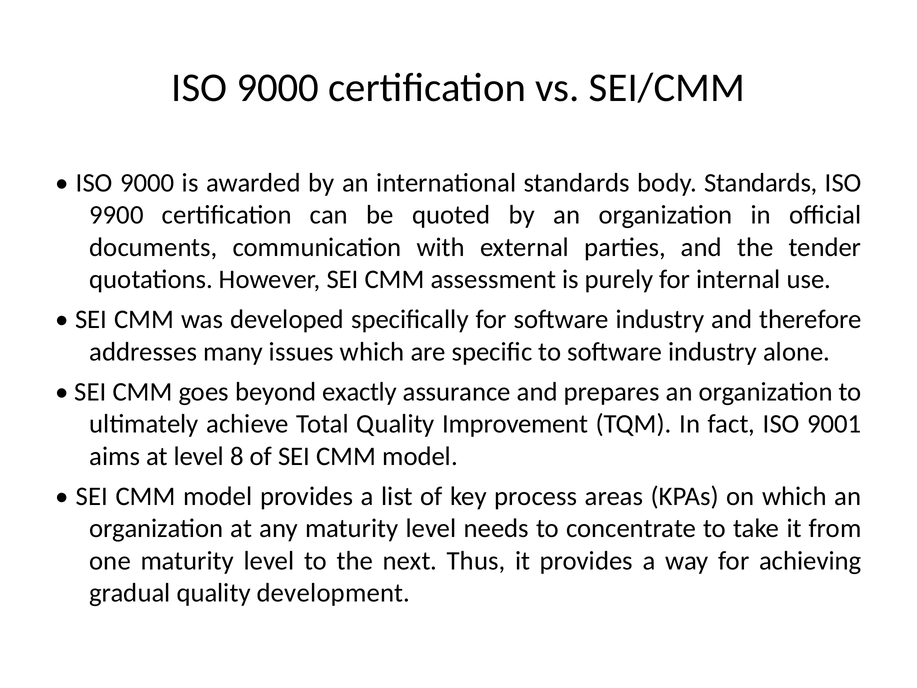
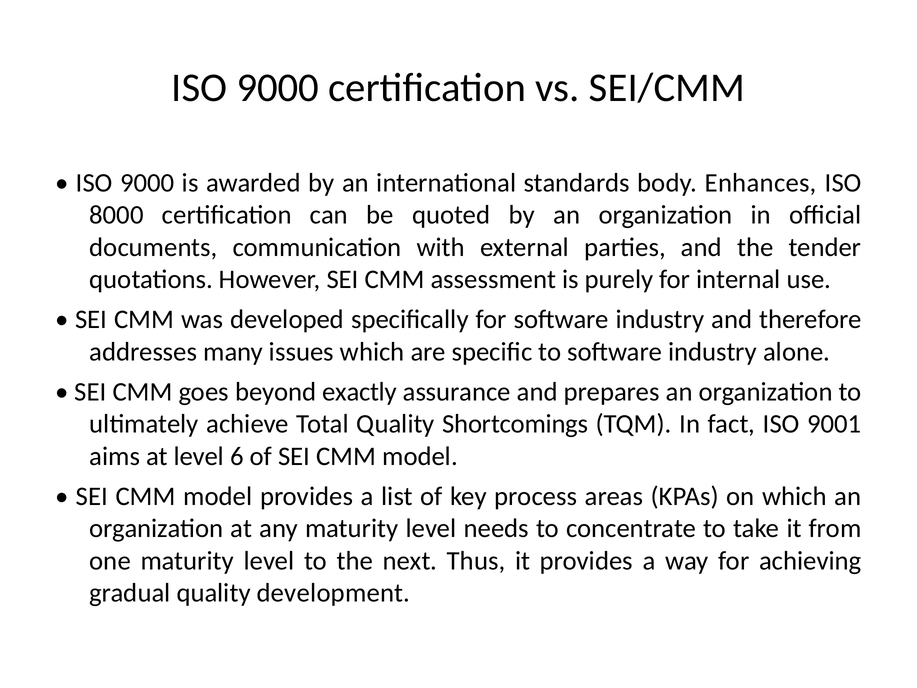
body Standards: Standards -> Enhances
9900: 9900 -> 8000
Improvement: Improvement -> Shortcomings
8: 8 -> 6
